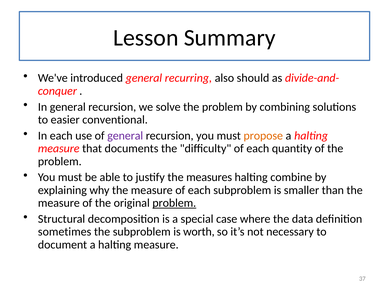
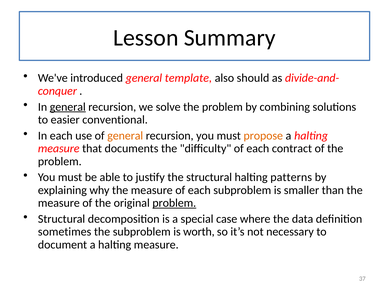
recurring: recurring -> template
general at (68, 107) underline: none -> present
general at (125, 136) colour: purple -> orange
quantity: quantity -> contract
the measures: measures -> structural
combine: combine -> patterns
